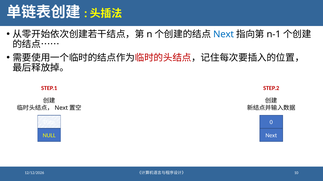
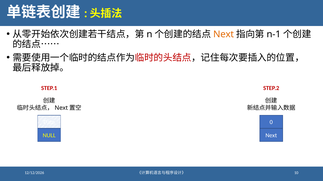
Next at (224, 34) colour: blue -> orange
